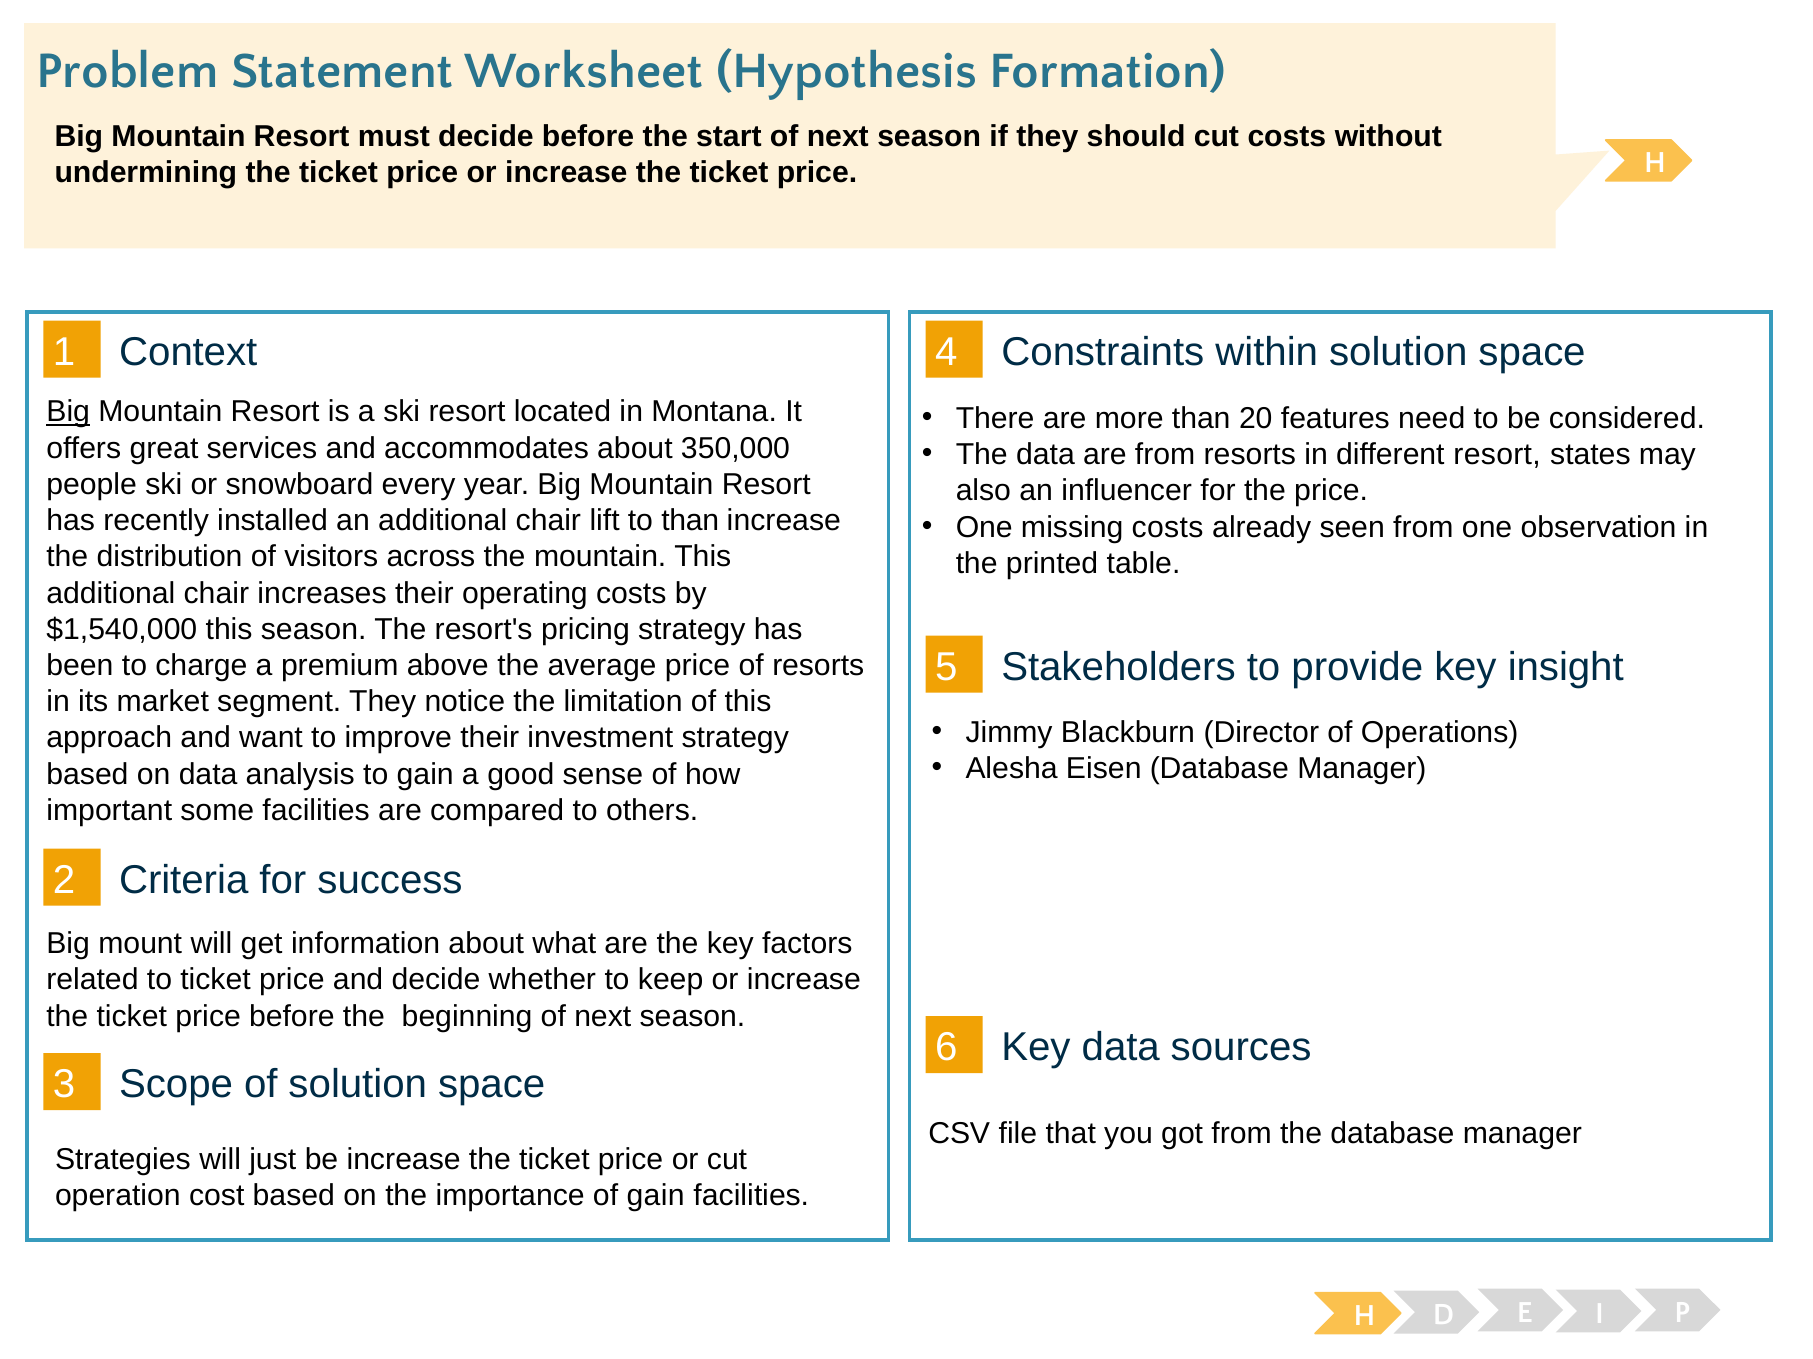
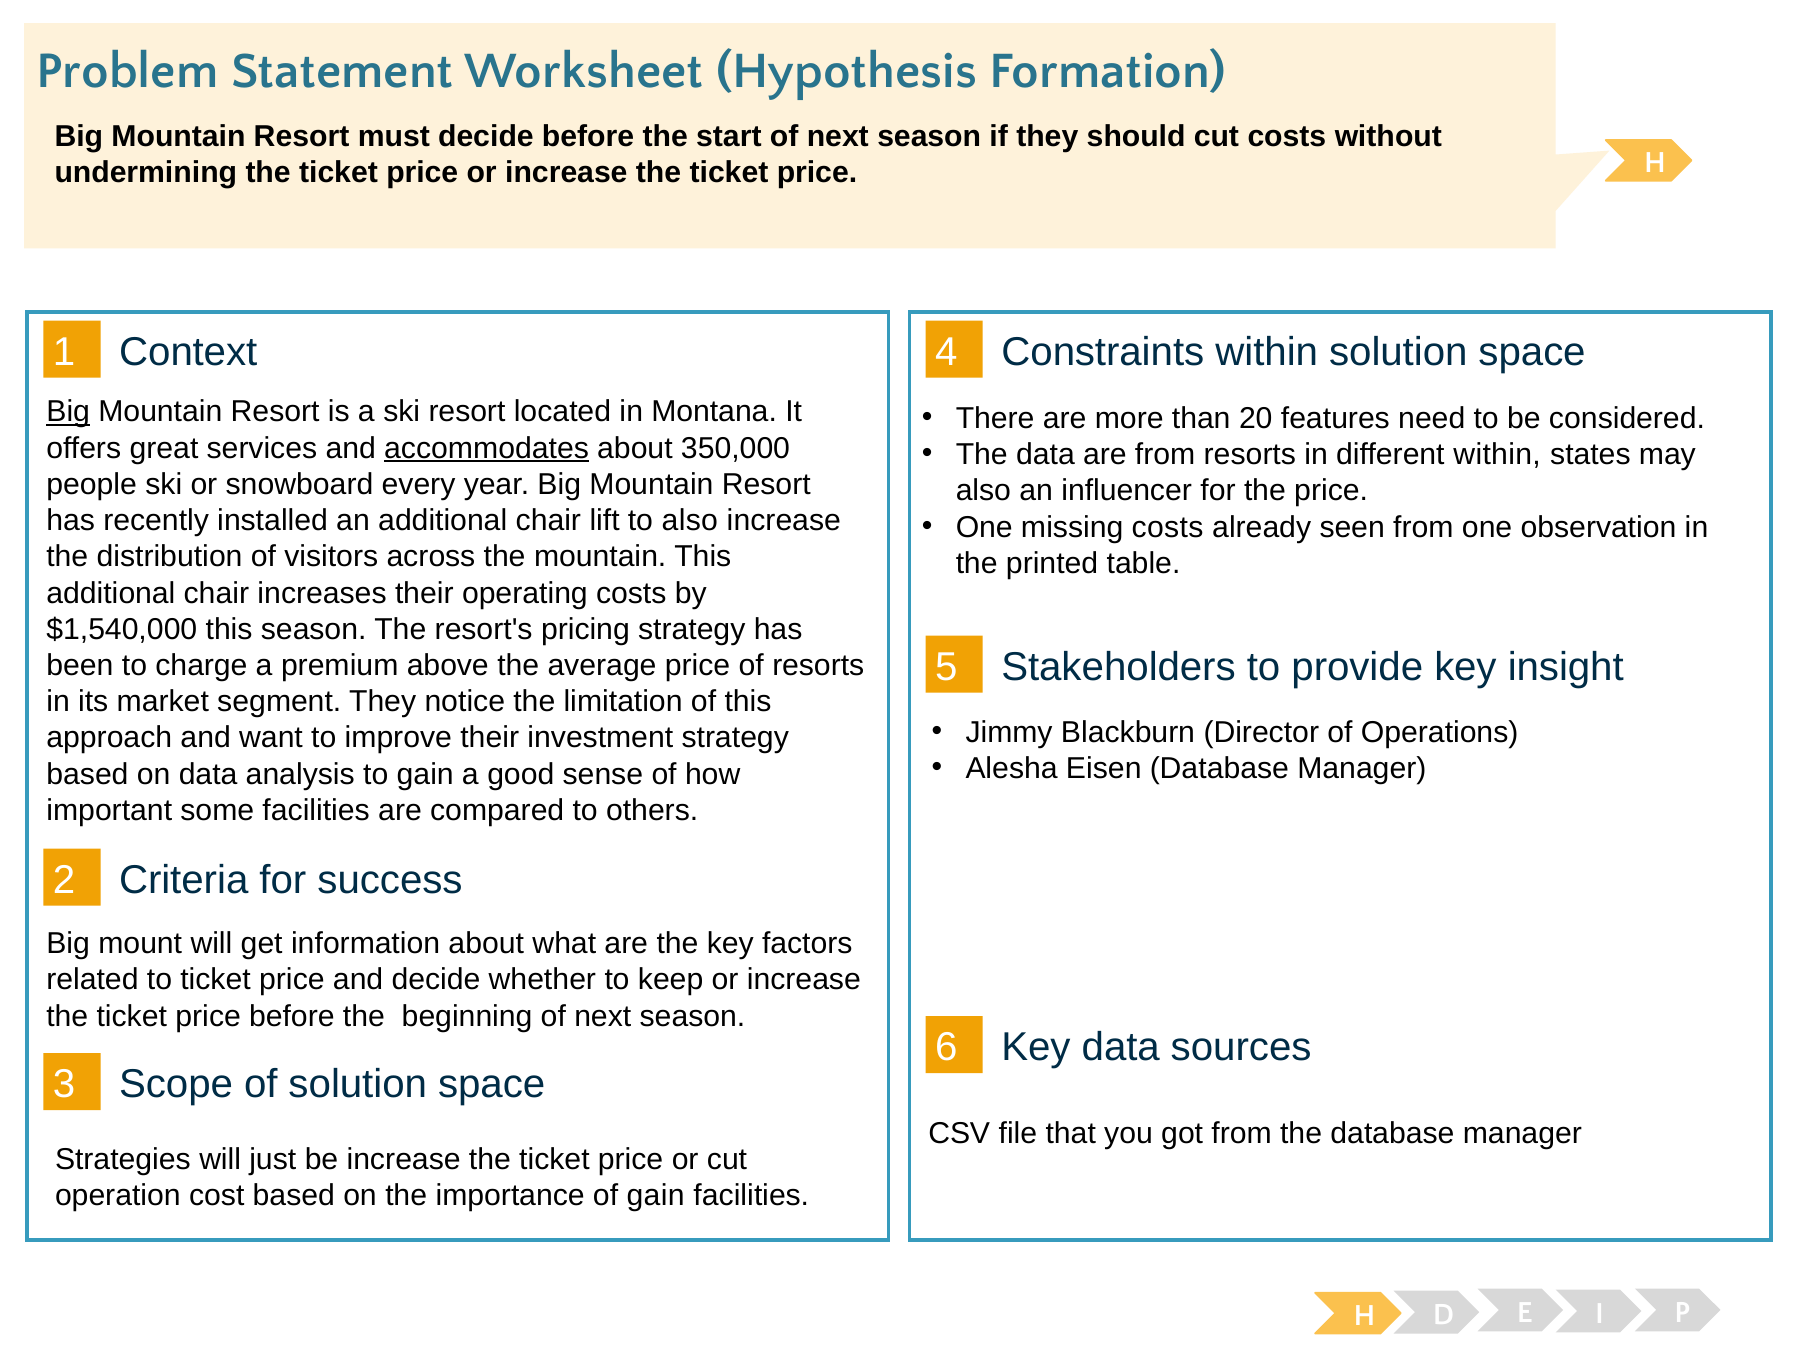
accommodates underline: none -> present
different resort: resort -> within
to than: than -> also
